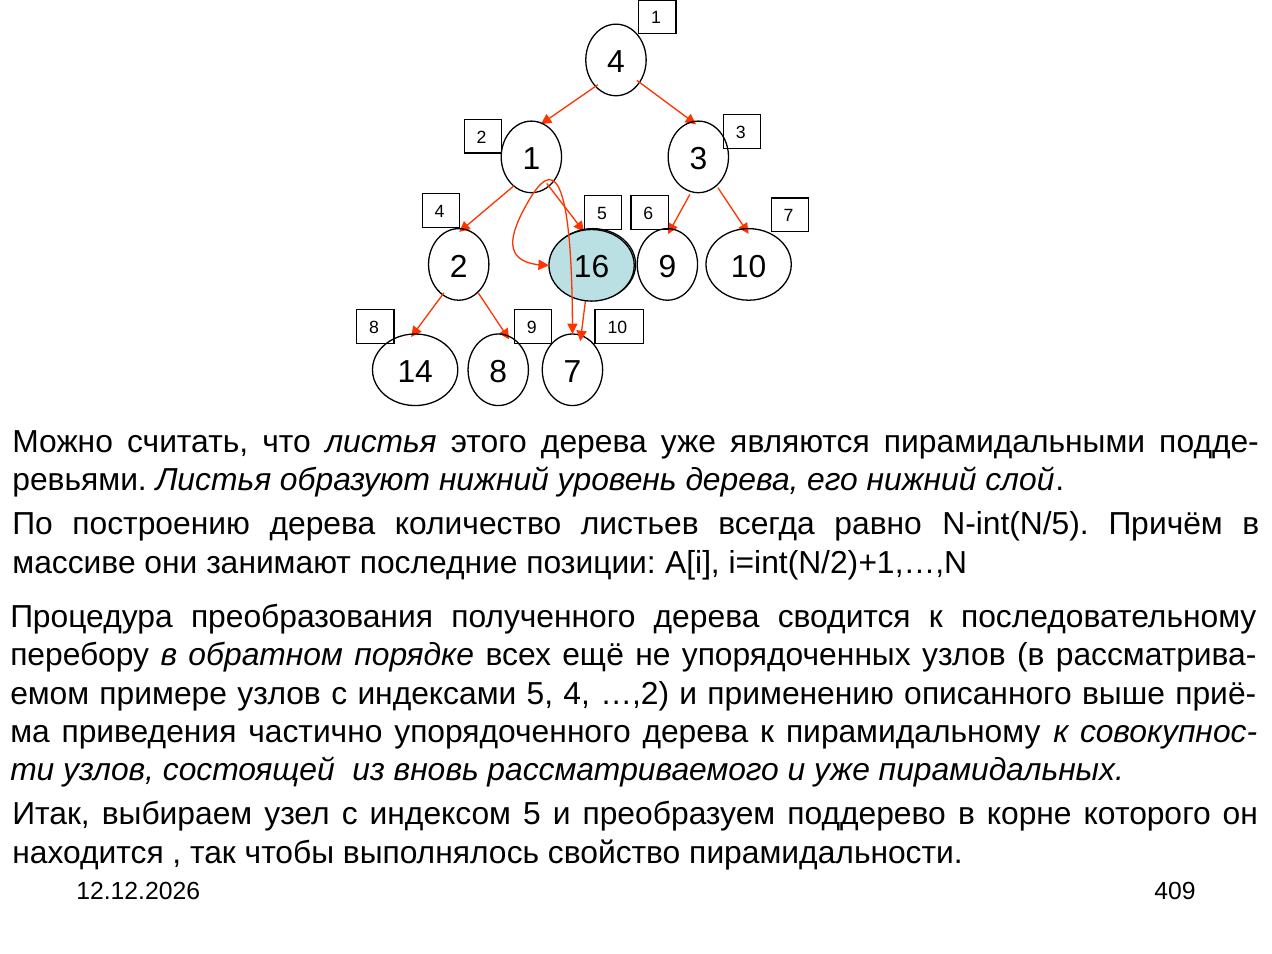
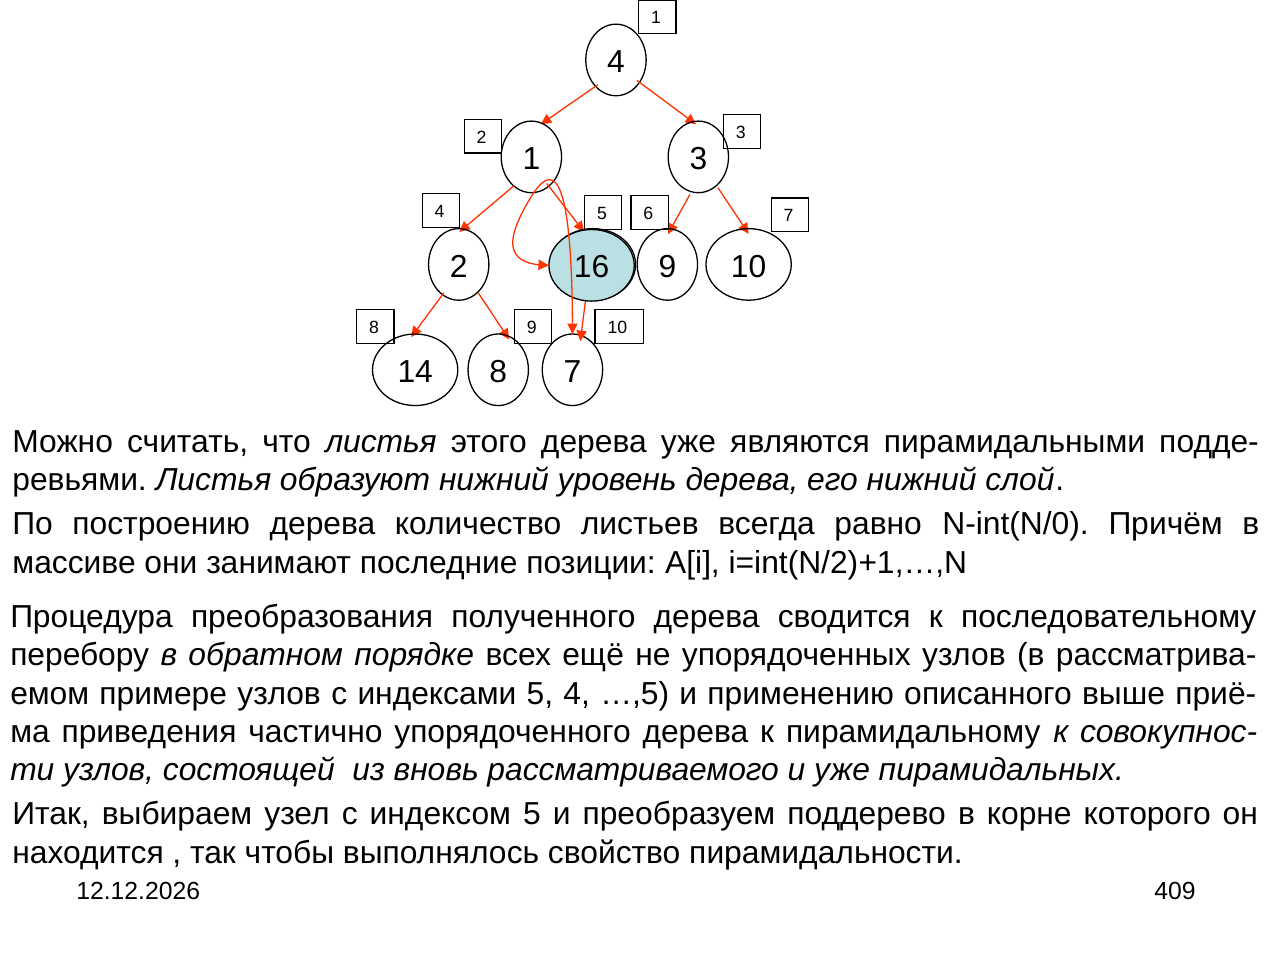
N-int(N/5: N-int(N/5 -> N-int(N/0
…,2: …,2 -> …,5
